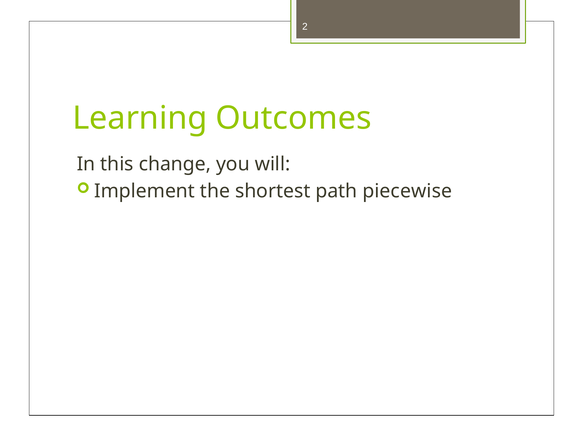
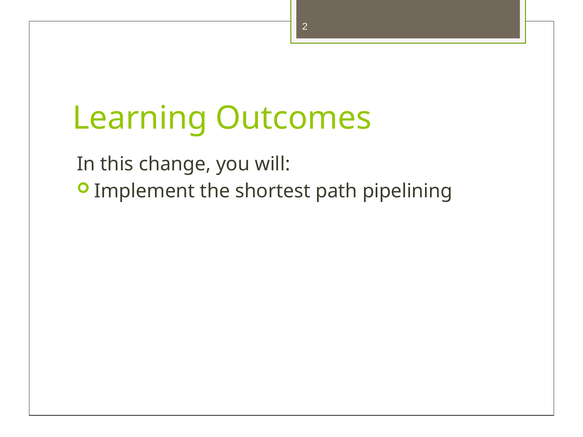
piecewise: piecewise -> pipelining
